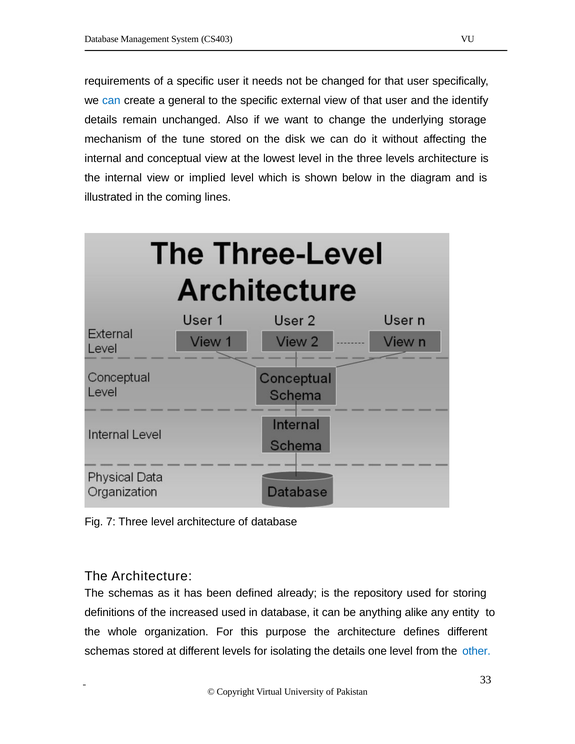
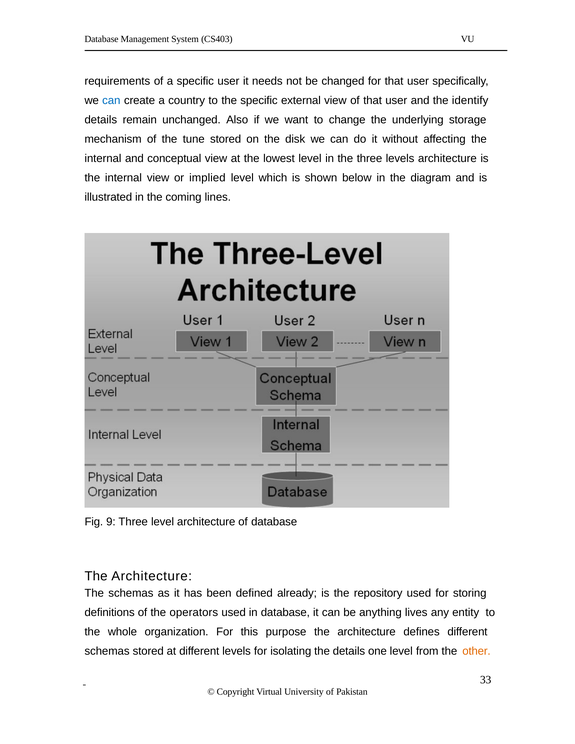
general: general -> country
7: 7 -> 9
increased: increased -> operators
alike: alike -> lives
other colour: blue -> orange
